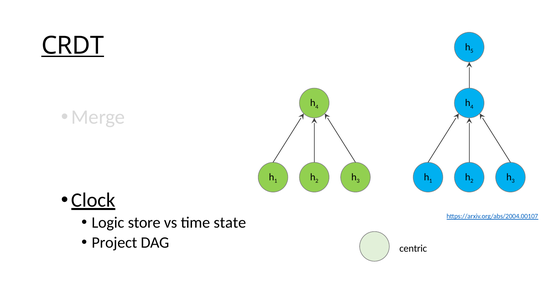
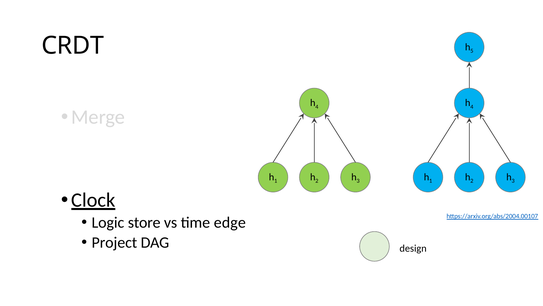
CRDT underline: present -> none
state: state -> edge
centric: centric -> design
